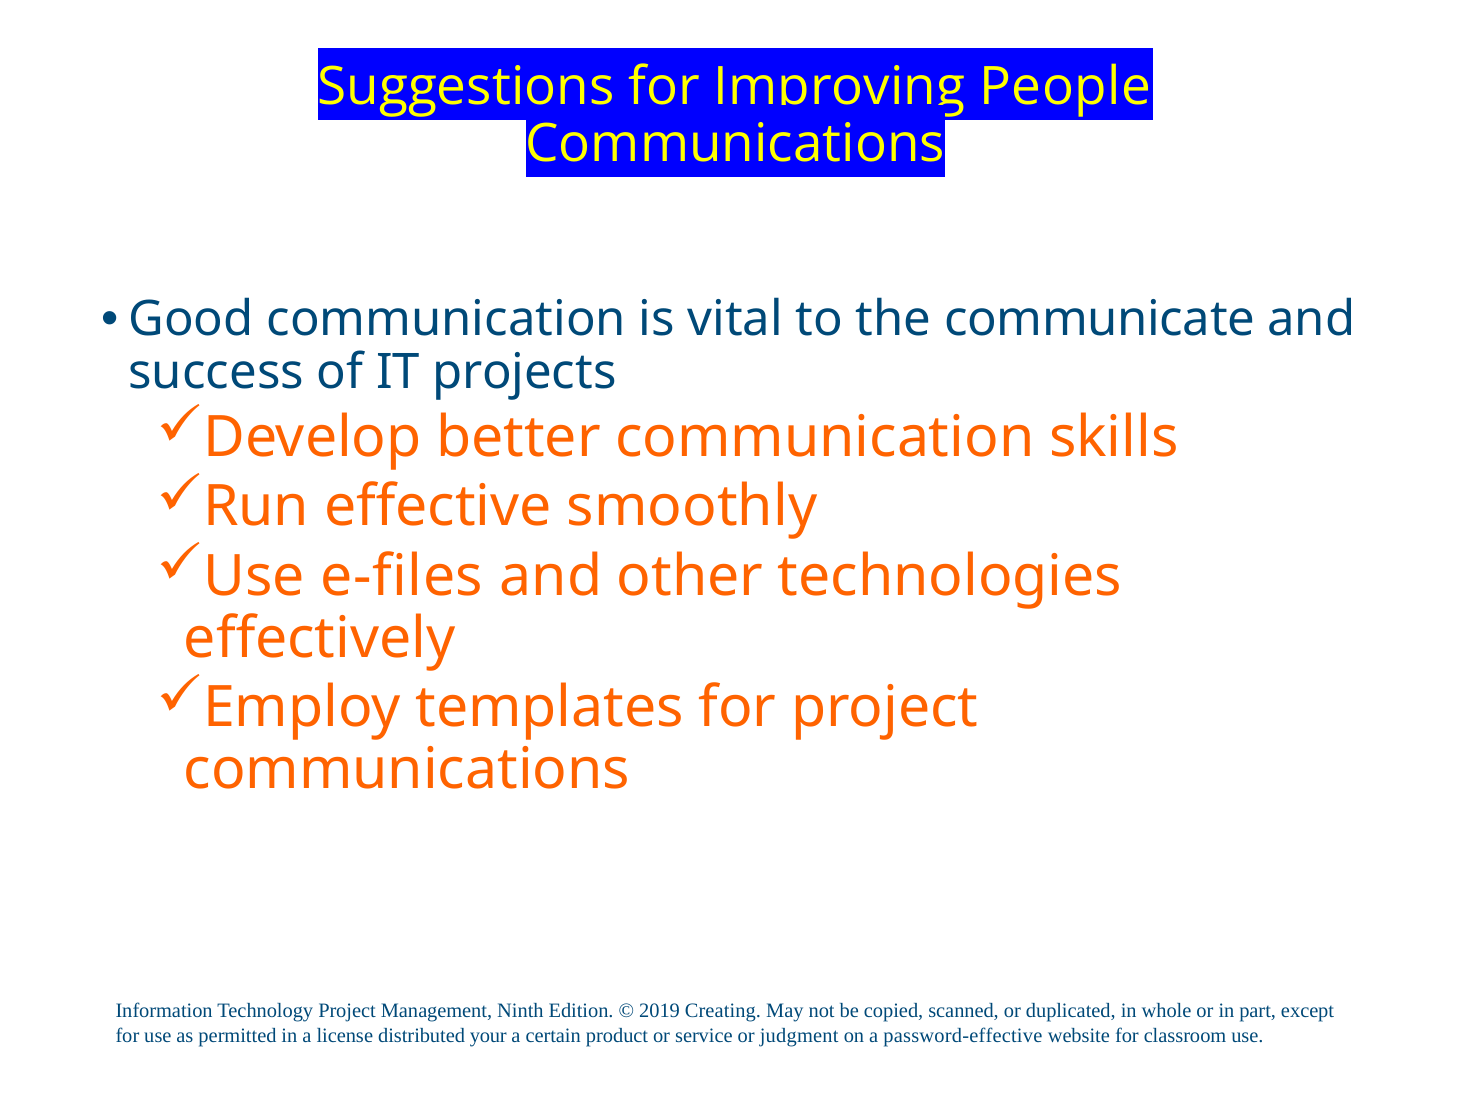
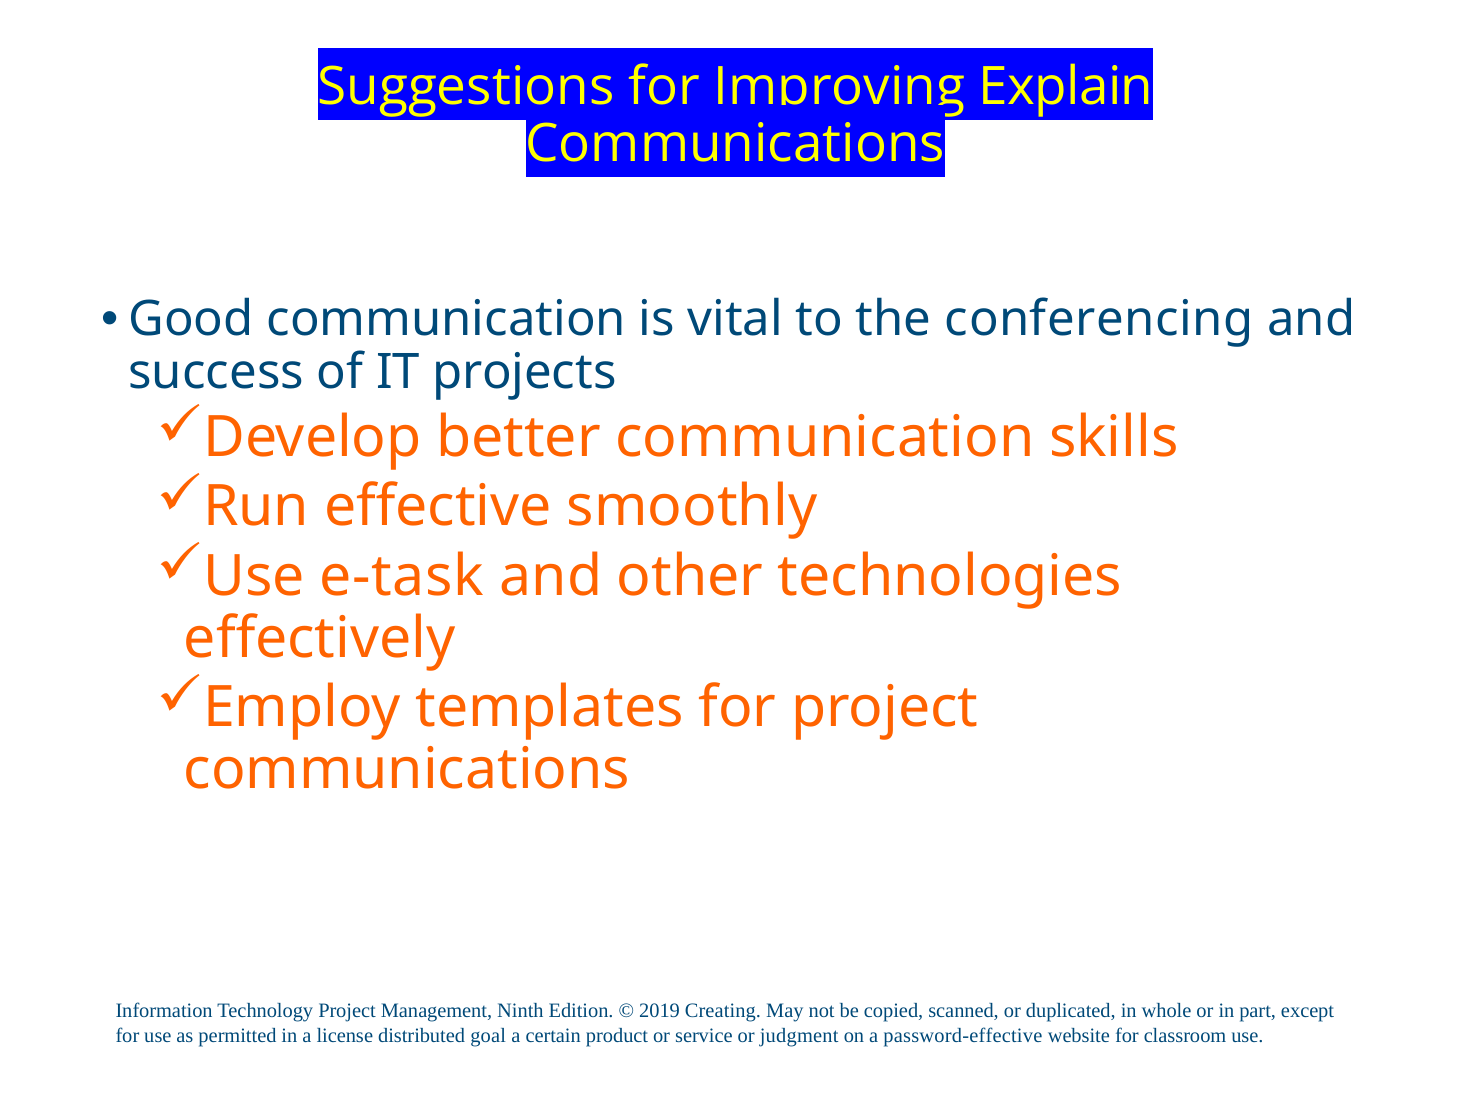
People: People -> Explain
communicate: communicate -> conferencing
e-files: e-files -> e-task
your: your -> goal
